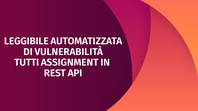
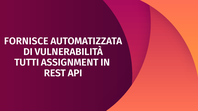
LEGGIBILE: LEGGIBILE -> FORNISCE
